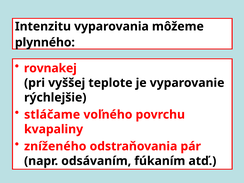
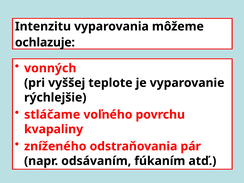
plynného: plynného -> ochlazuje
rovnakej: rovnakej -> vonných
